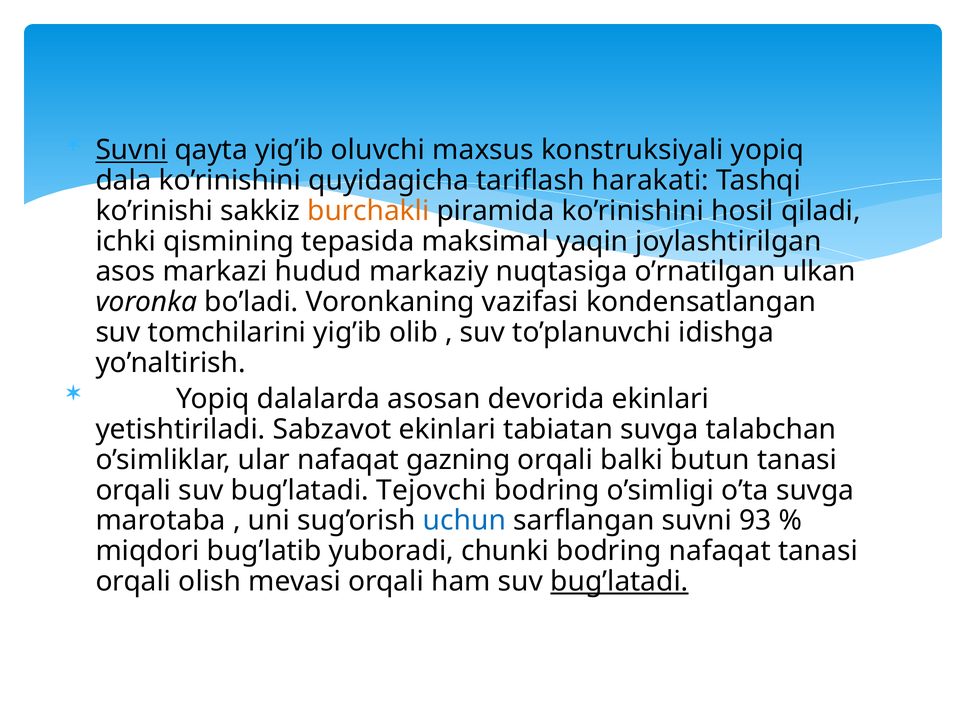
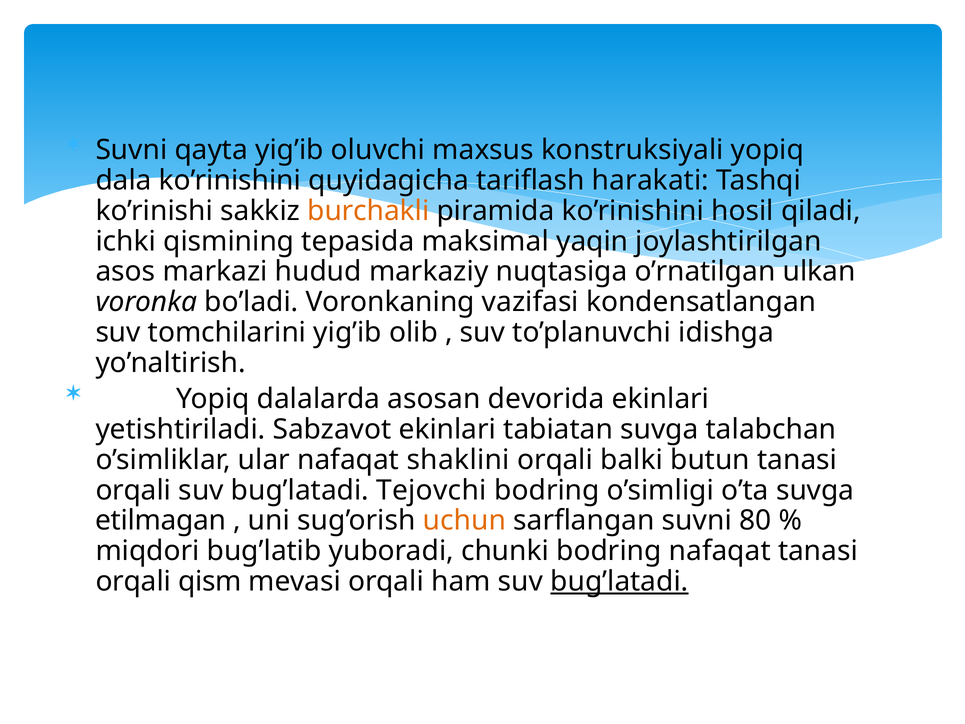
Suvni at (131, 150) underline: present -> none
gazning: gazning -> shaklini
marotaba: marotaba -> etilmagan
uchun colour: blue -> orange
93: 93 -> 80
olish: olish -> qism
